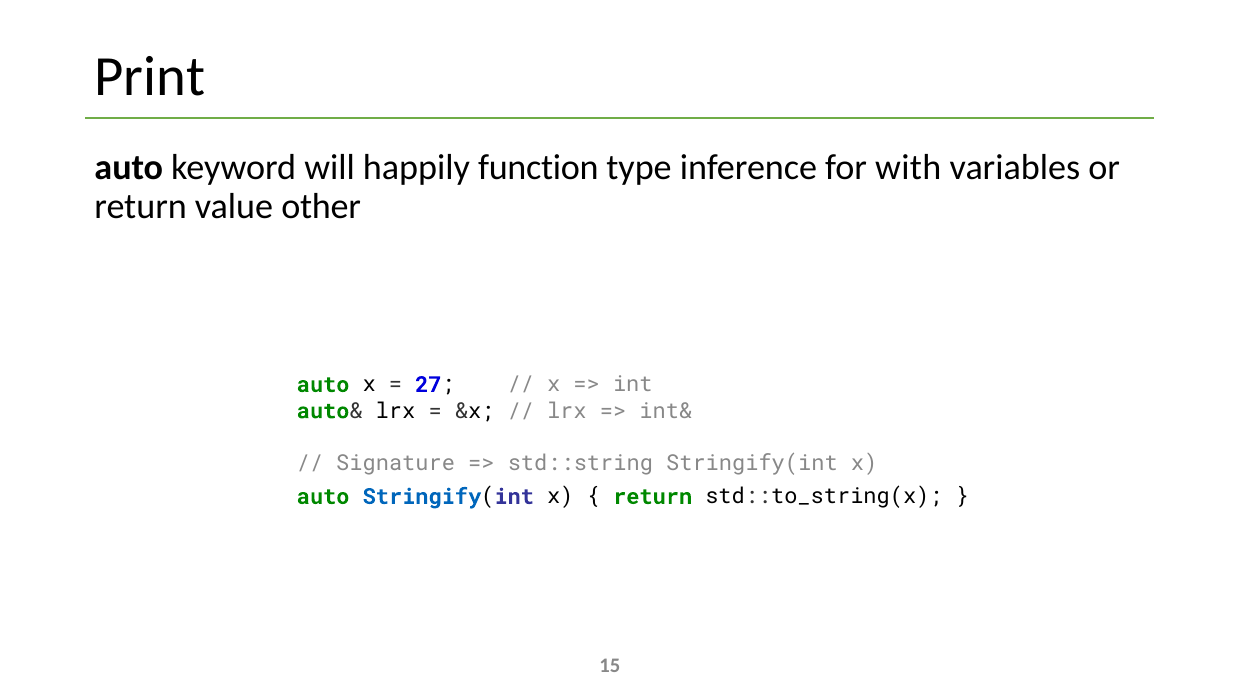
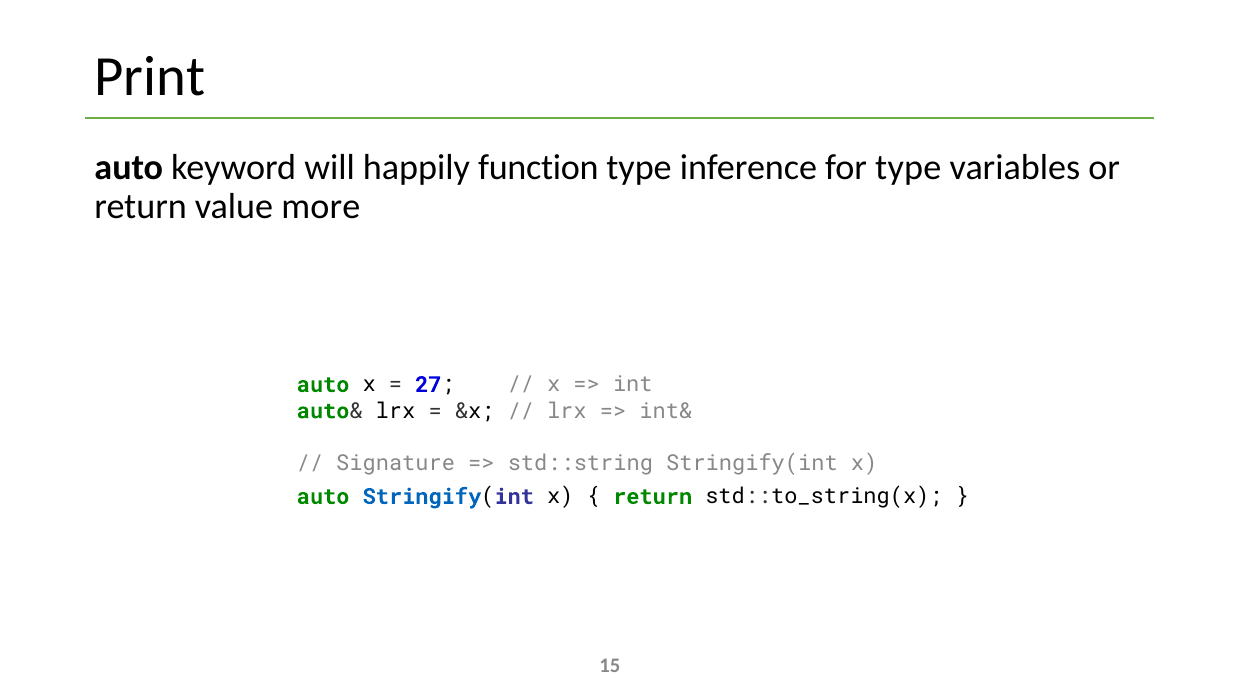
for with: with -> type
other: other -> more
